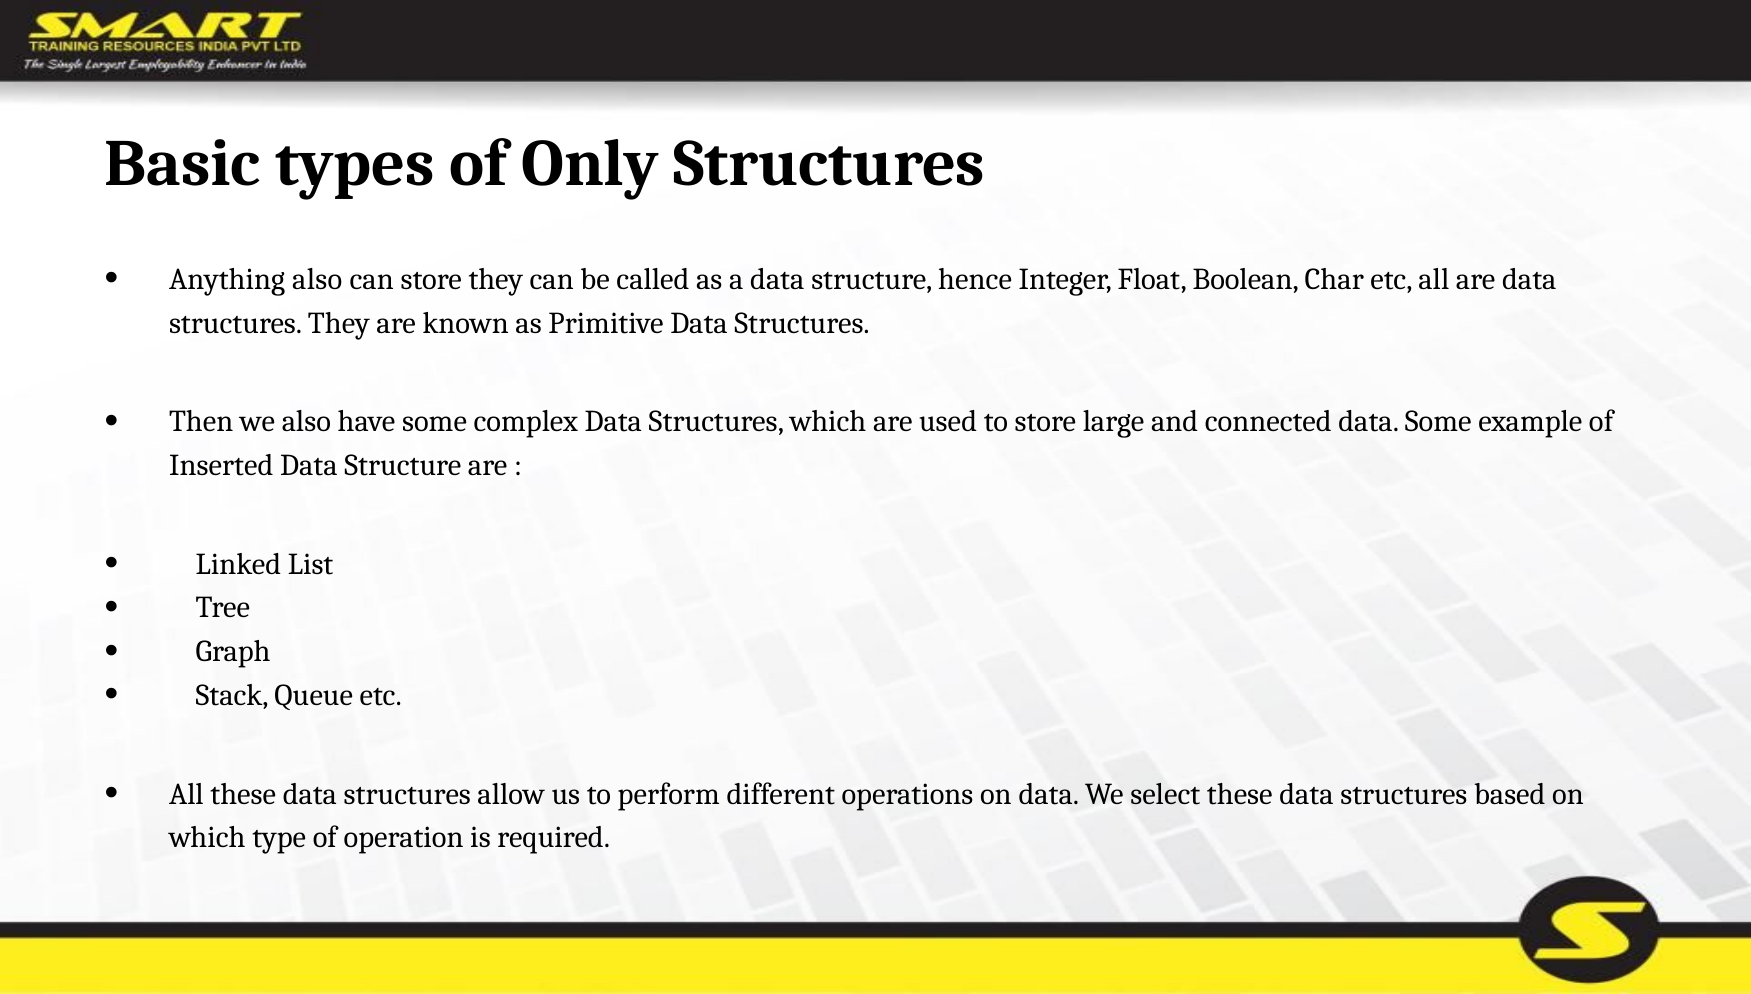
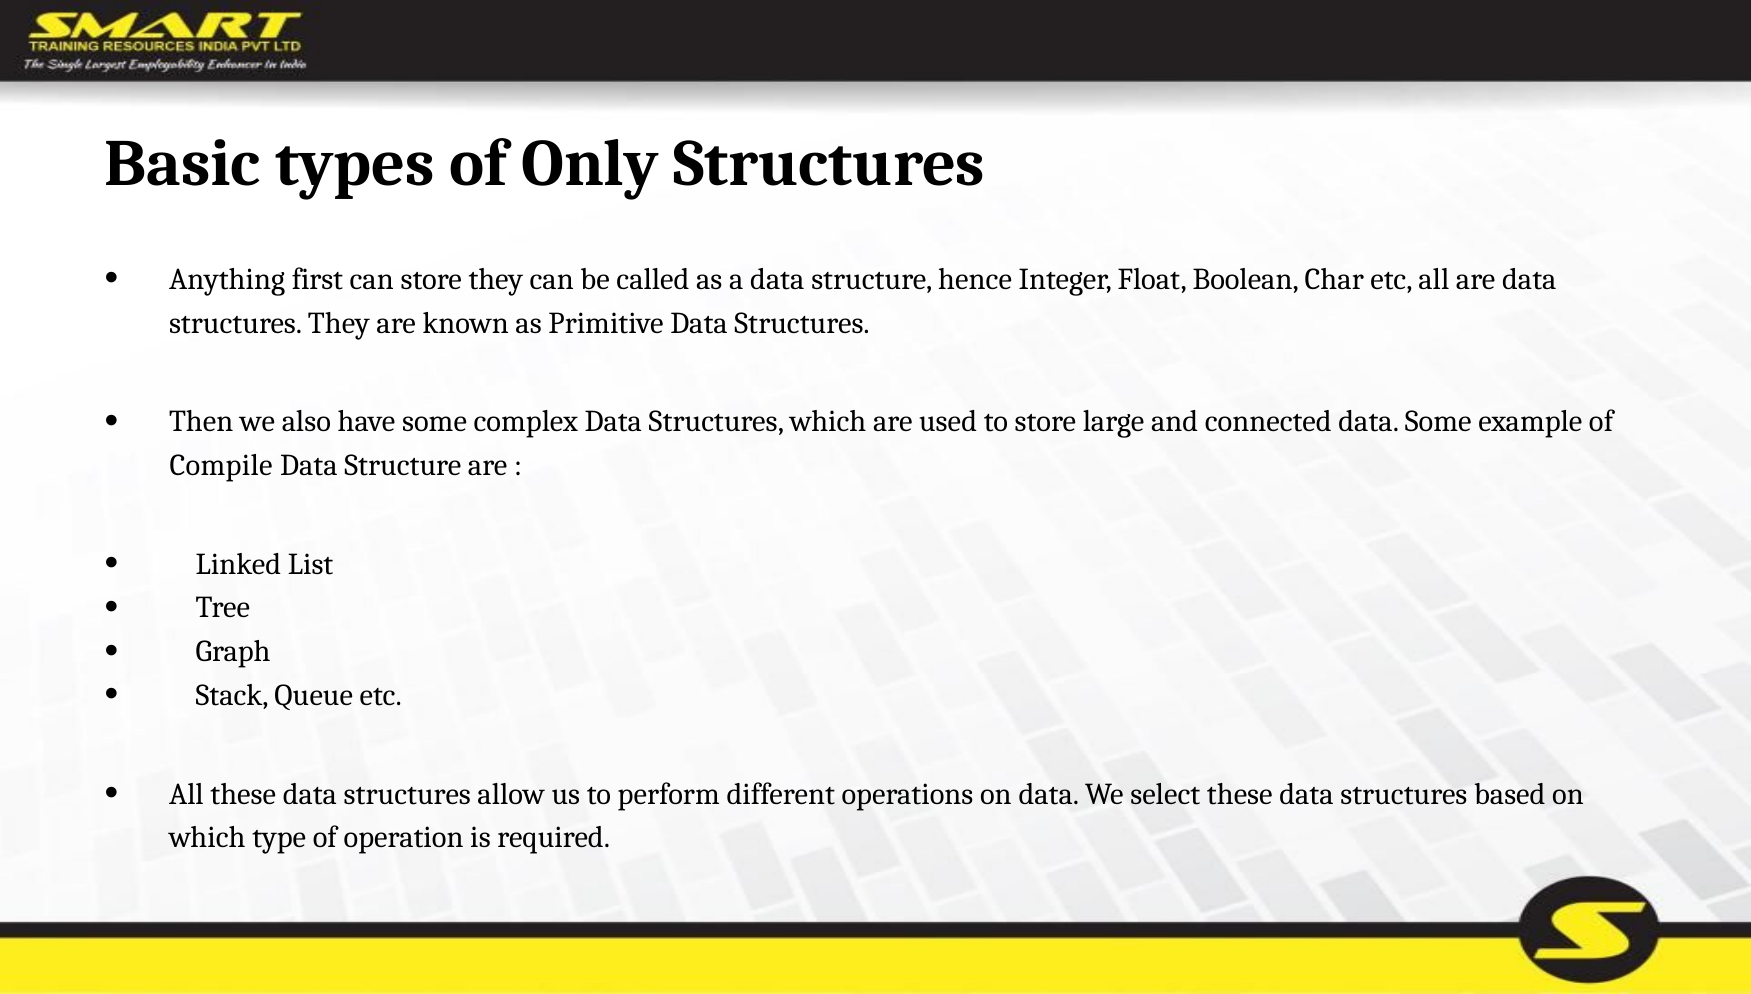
Anything also: also -> first
Inserted: Inserted -> Compile
